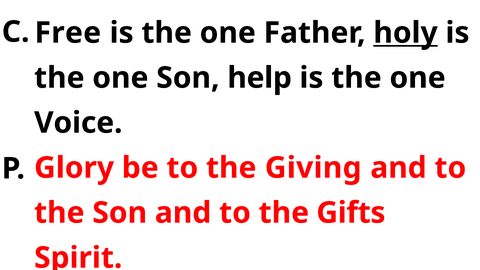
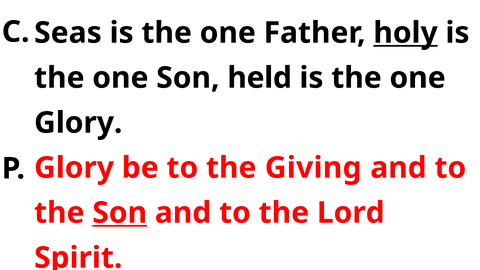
Free: Free -> Seas
help: help -> held
Voice at (78, 123): Voice -> Glory
Son at (120, 213) underline: none -> present
Gifts: Gifts -> Lord
